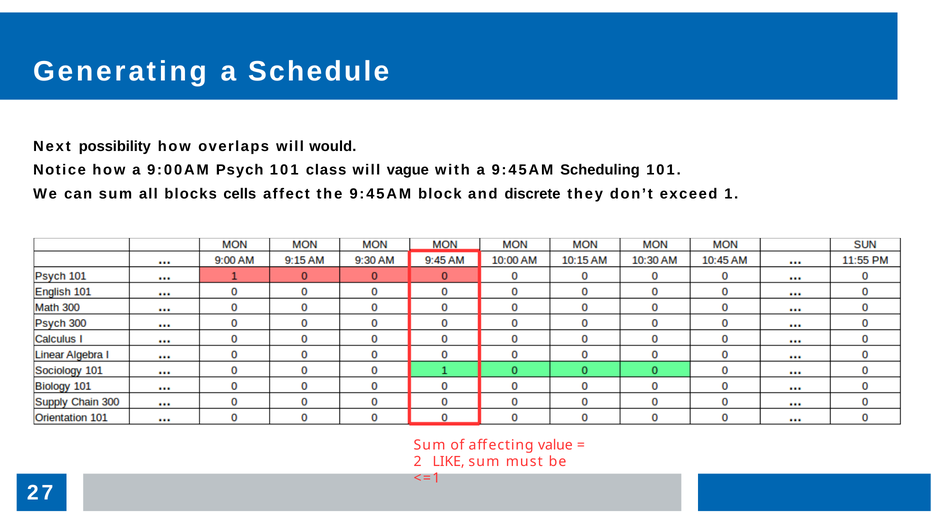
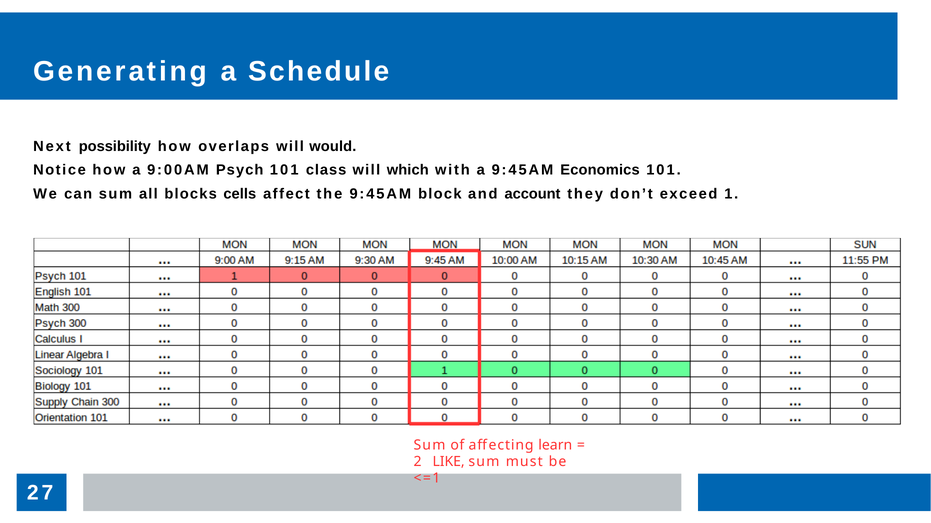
vague: vague -> which
Scheduling: Scheduling -> Economics
discrete: discrete -> account
value: value -> learn
